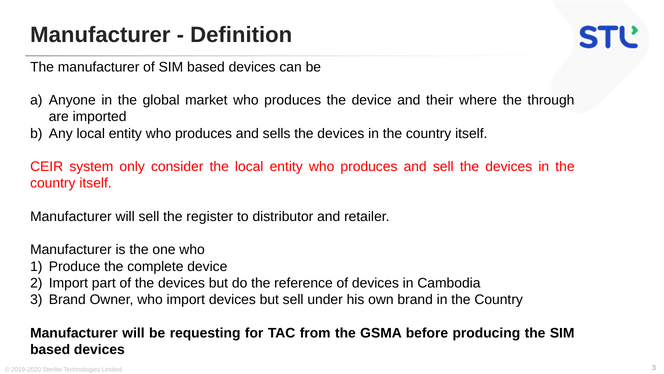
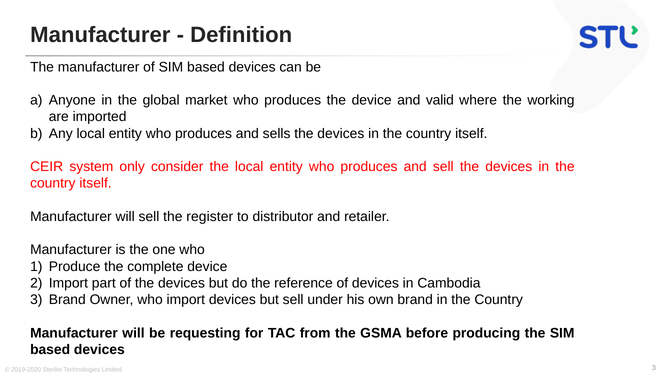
their: their -> valid
through: through -> working
